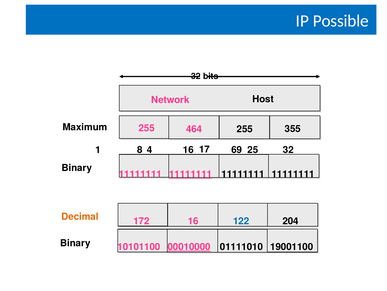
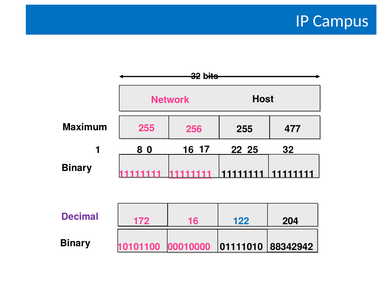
Possible: Possible -> Campus
464: 464 -> 256
355: 355 -> 477
4: 4 -> 0
69: 69 -> 22
Decimal colour: orange -> purple
00010000 underline: present -> none
19001100: 19001100 -> 88342942
